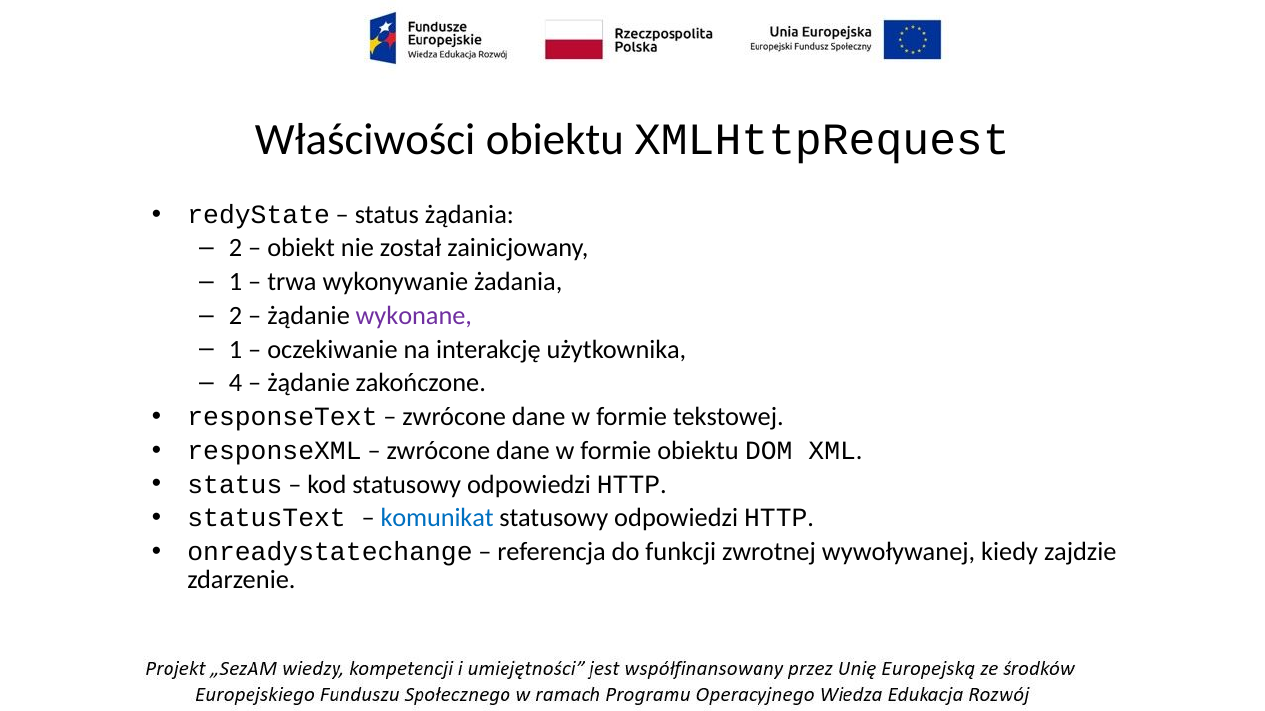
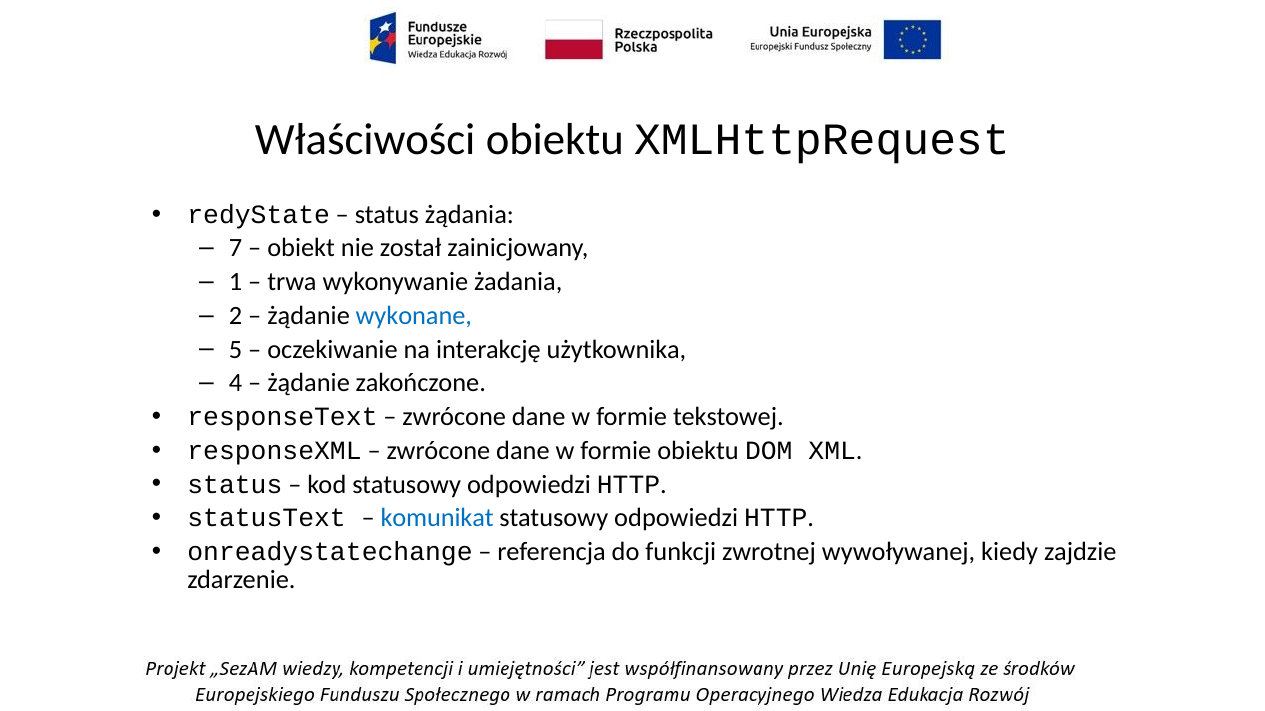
2 at (236, 248): 2 -> 7
wykonane colour: purple -> blue
1 at (236, 350): 1 -> 5
